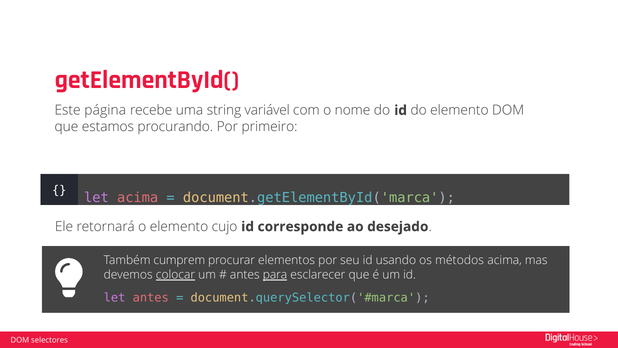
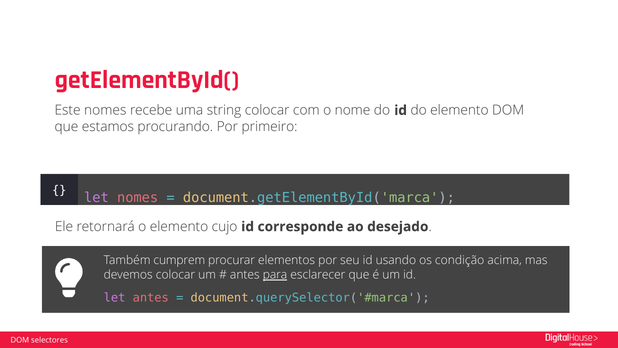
Este página: página -> nomes
string variável: variável -> colocar
let acima: acima -> nomes
métodos: métodos -> condição
colocar at (175, 274) underline: present -> none
